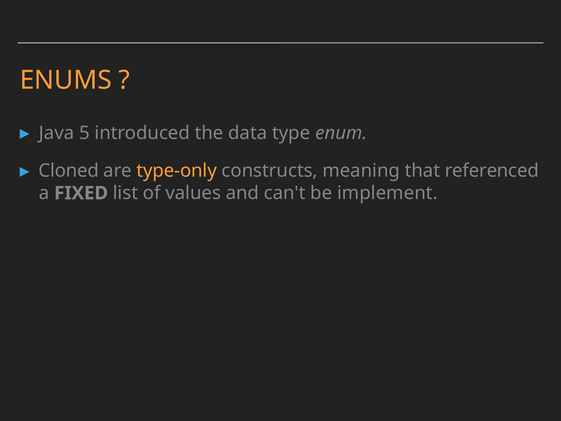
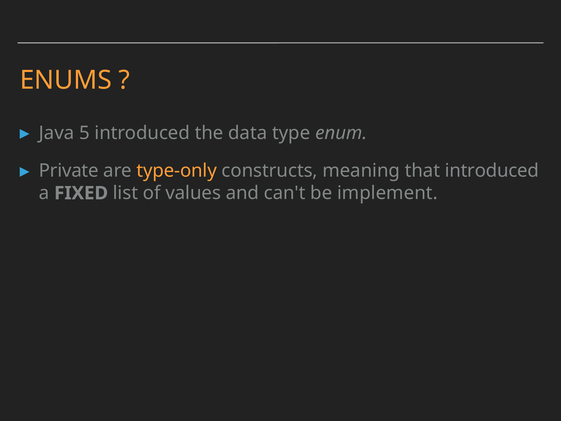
Cloned: Cloned -> Private
that referenced: referenced -> introduced
